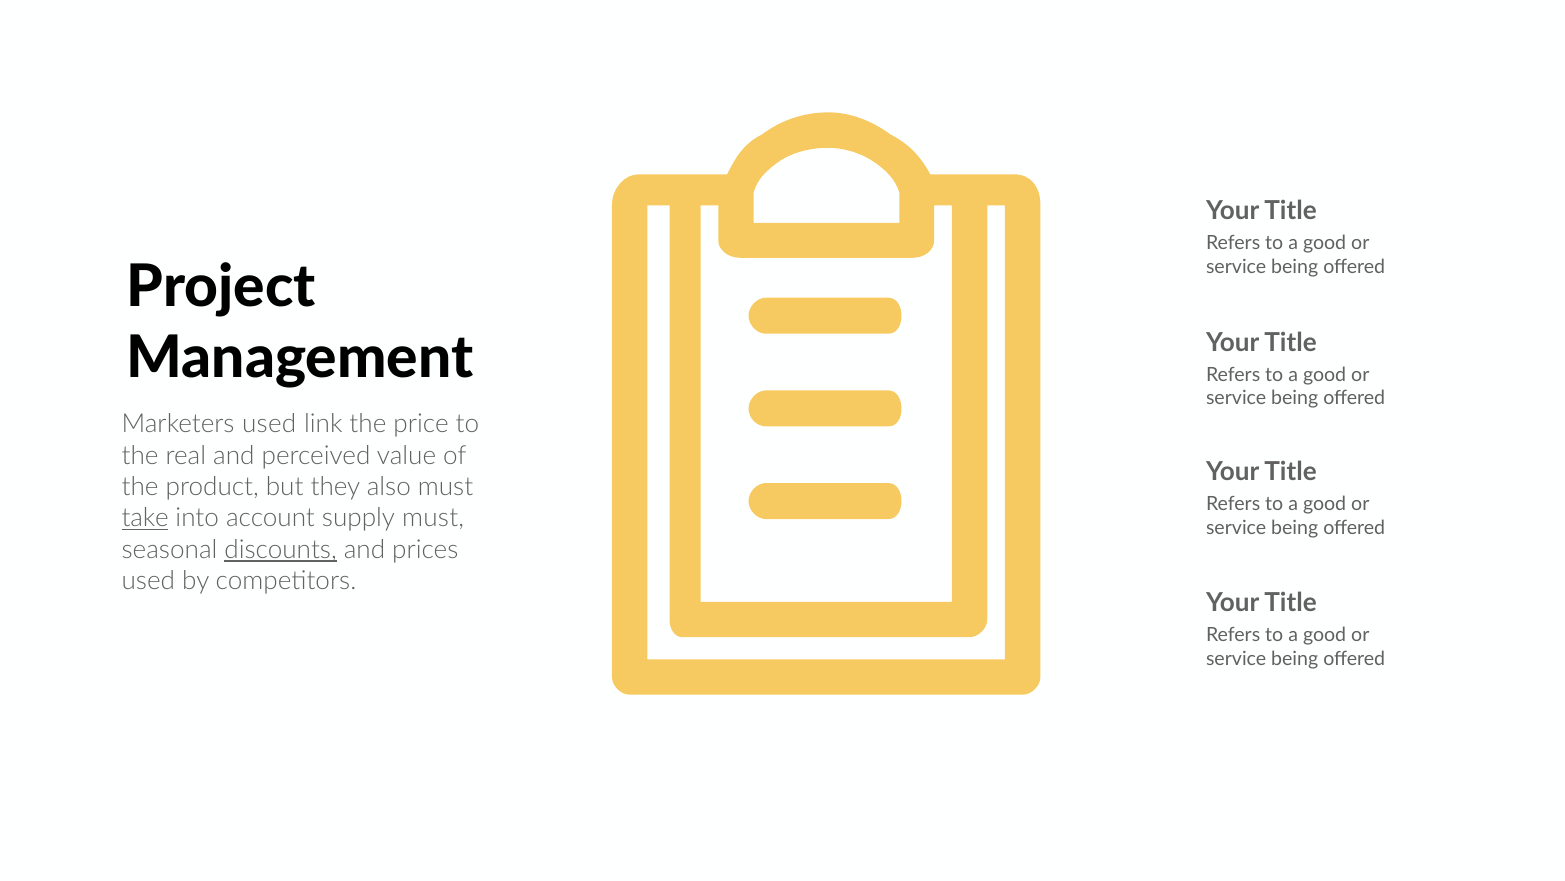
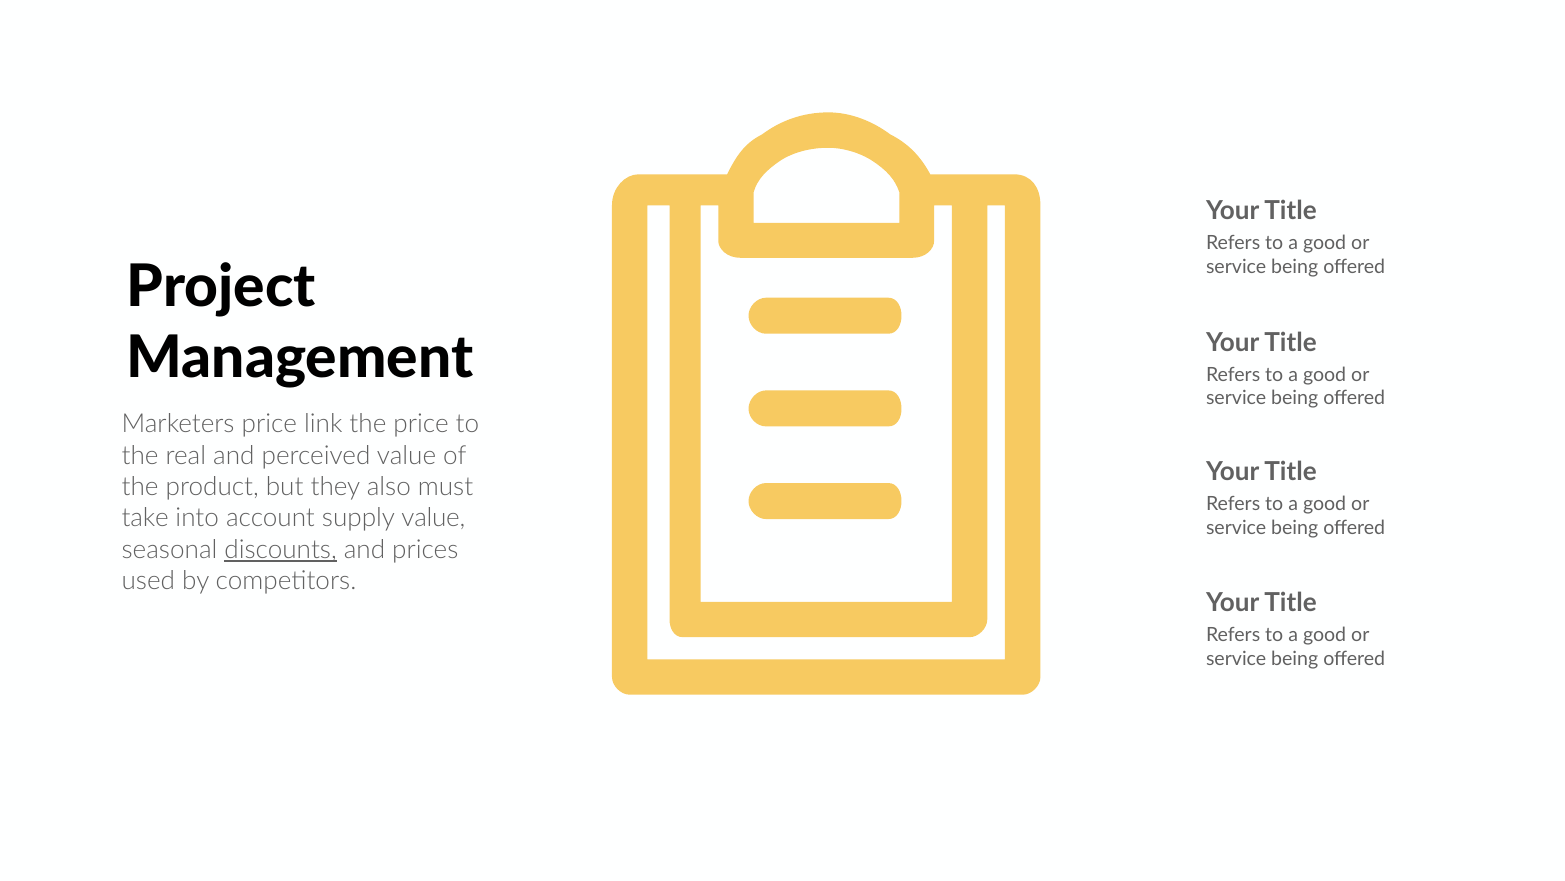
Marketers used: used -> price
take underline: present -> none
supply must: must -> value
